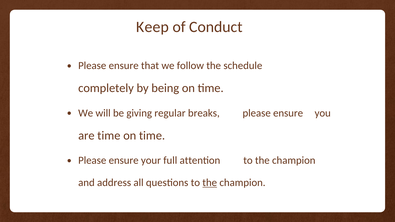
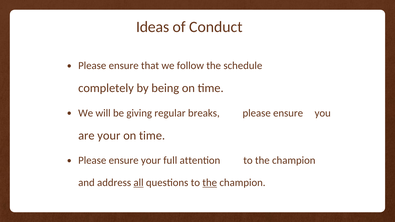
Keep: Keep -> Ideas
are time: time -> your
all underline: none -> present
